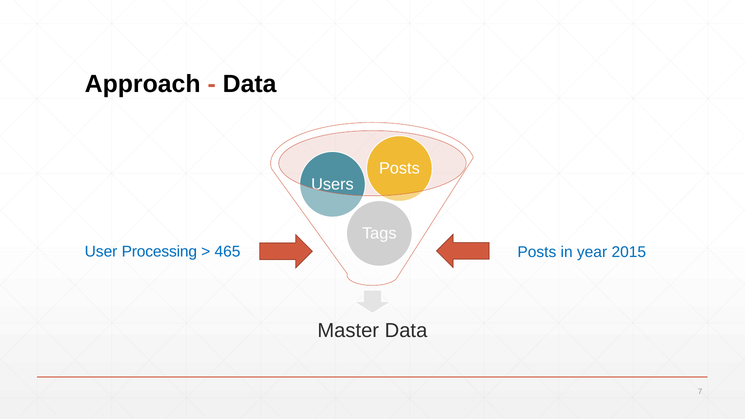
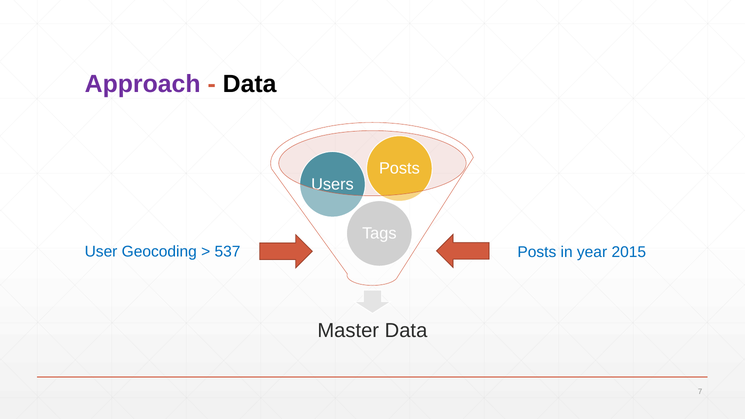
Approach colour: black -> purple
Processing: Processing -> Geocoding
465: 465 -> 537
